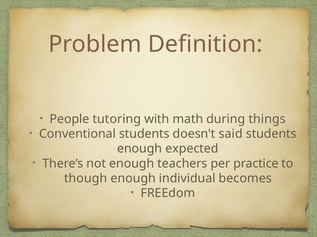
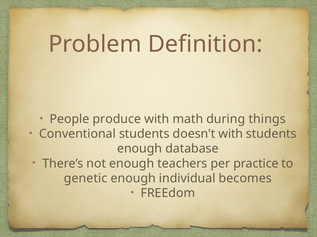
tutoring: tutoring -> produce
doesn't said: said -> with
expected: expected -> database
though: though -> genetic
